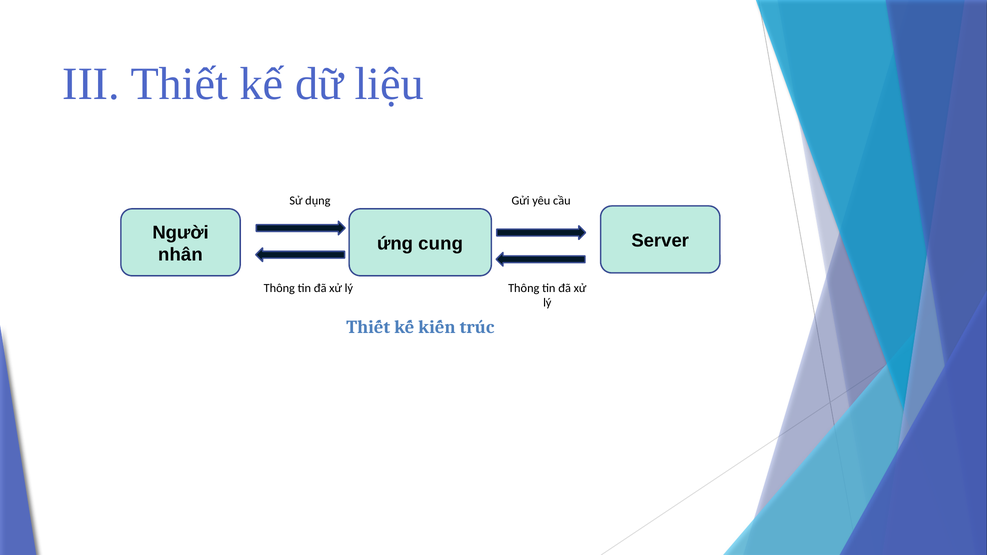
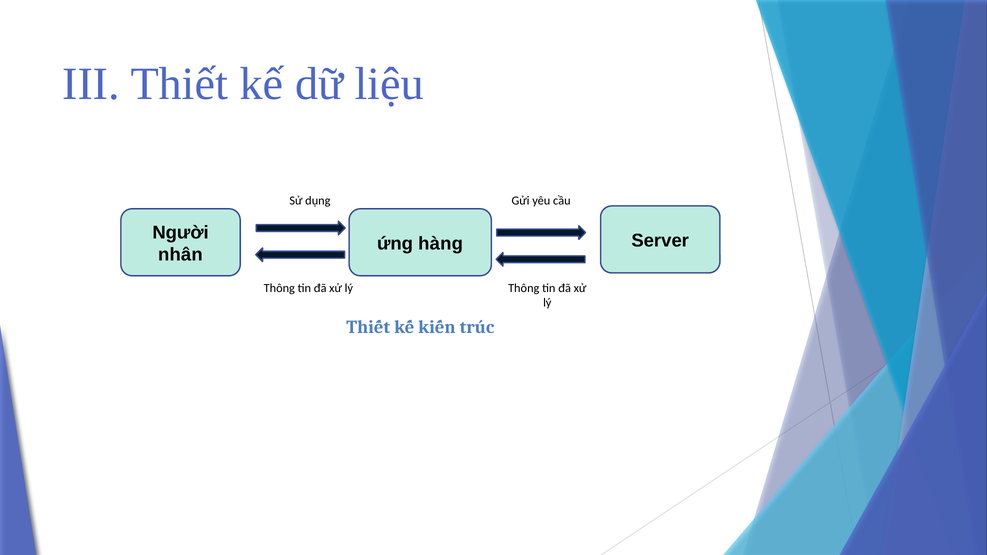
cung: cung -> hàng
